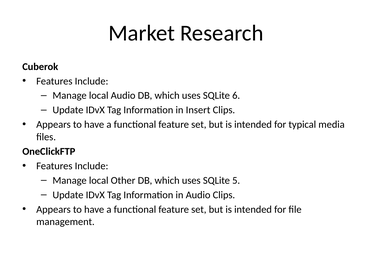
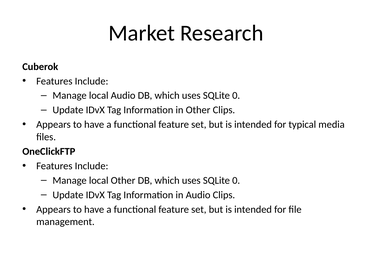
6 at (236, 96): 6 -> 0
in Insert: Insert -> Other
5 at (236, 180): 5 -> 0
